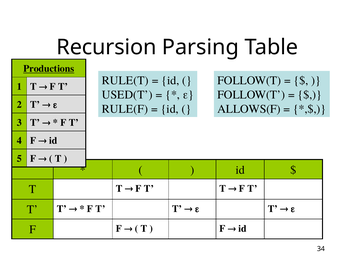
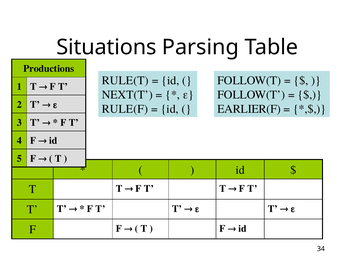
Recursion: Recursion -> Situations
Productions underline: present -> none
USED(T: USED(T -> NEXT(T
ALLOWS(F: ALLOWS(F -> EARLIER(F
